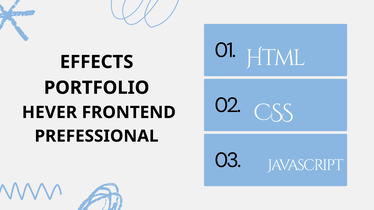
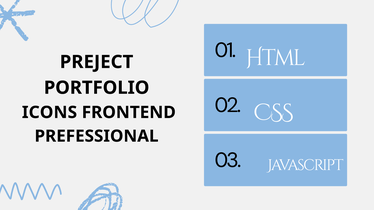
EFFECTS: EFFECTS -> PREJECT
HEVER: HEVER -> ICONS
